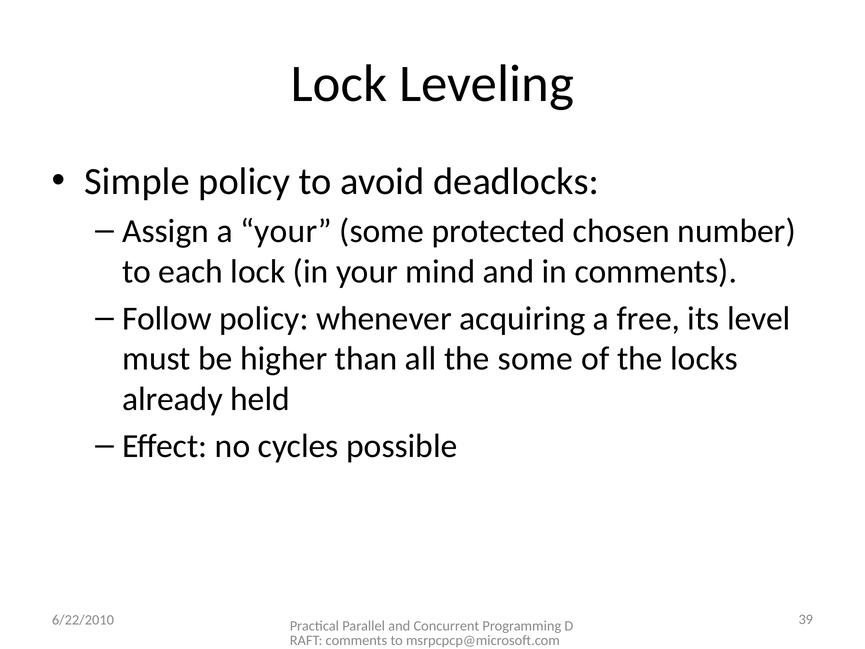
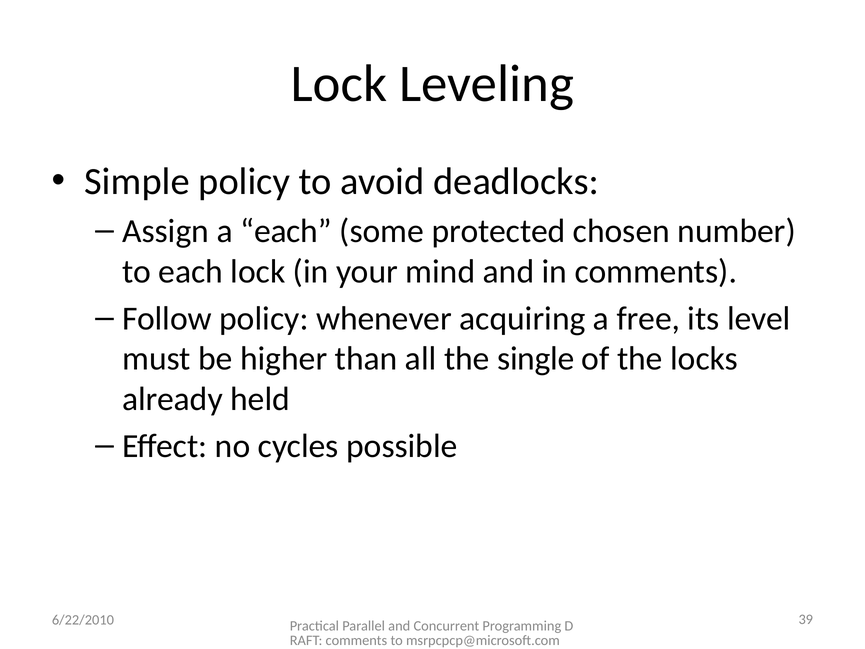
a your: your -> each
the some: some -> single
